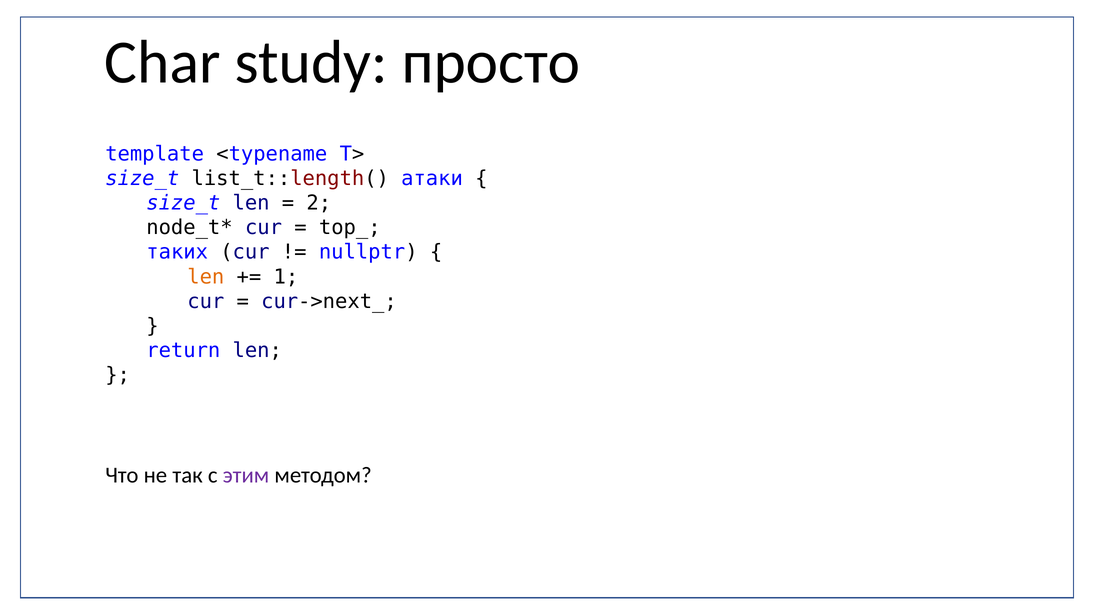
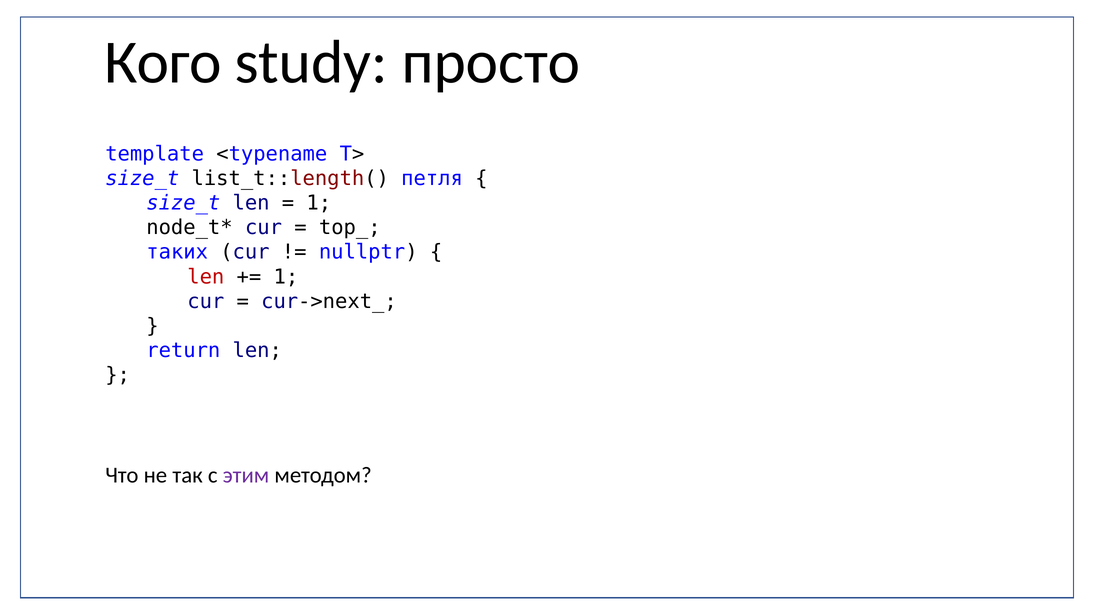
Char: Char -> Кого
атаки: атаки -> петля
2 at (319, 203): 2 -> 1
len at (206, 277) colour: orange -> red
